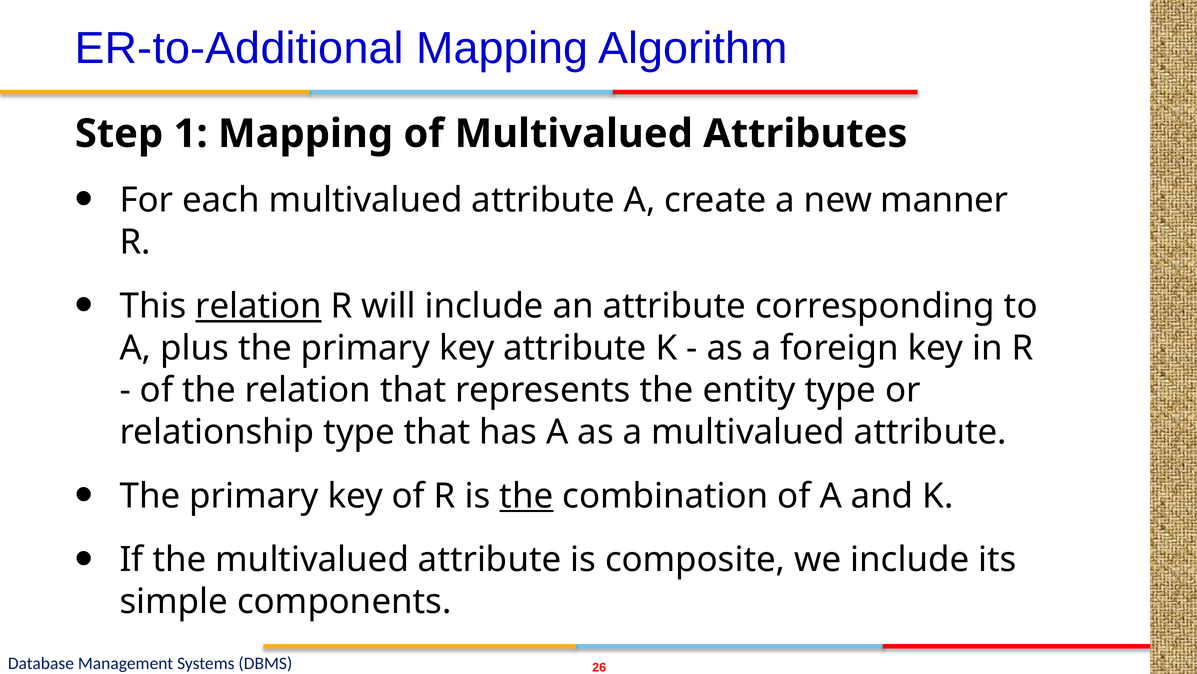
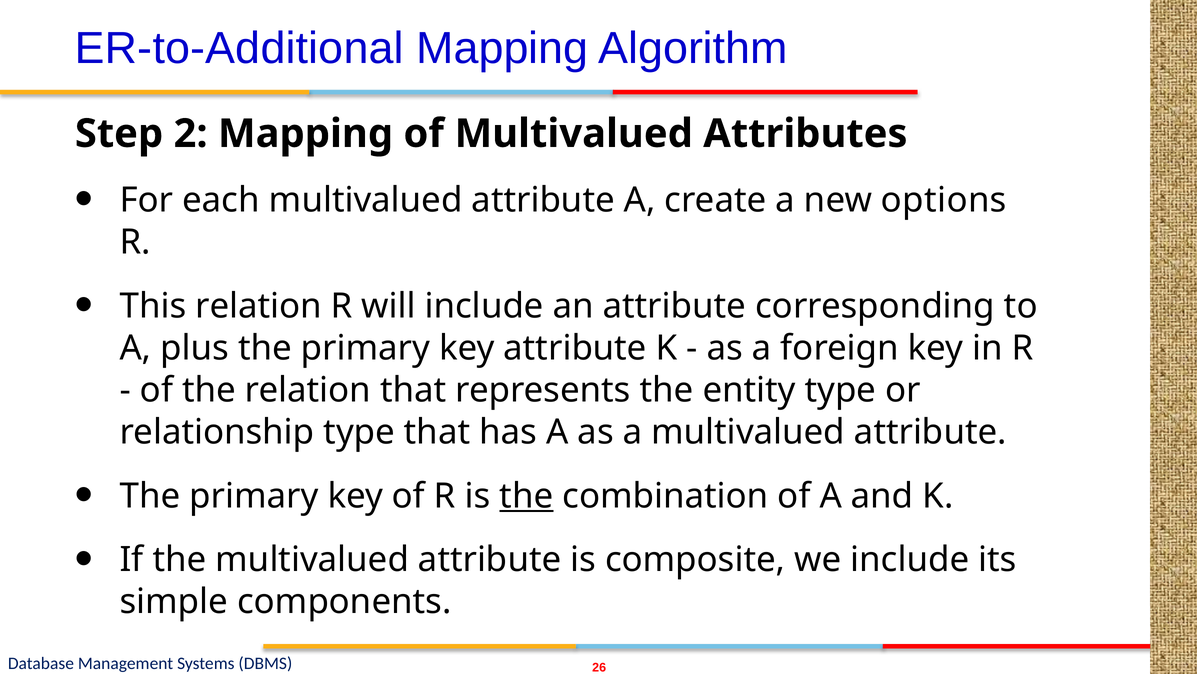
1: 1 -> 2
manner: manner -> options
relation at (258, 306) underline: present -> none
